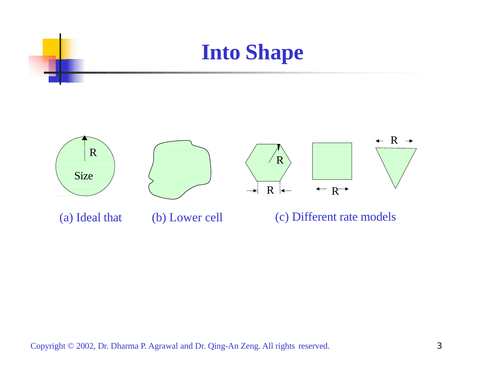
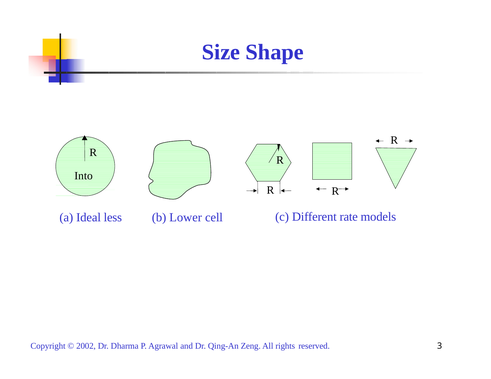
Into: Into -> Size
Size: Size -> Into
that: that -> less
